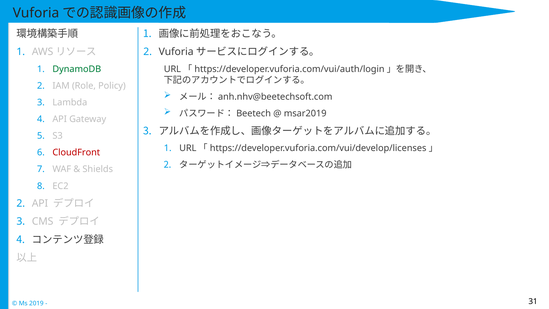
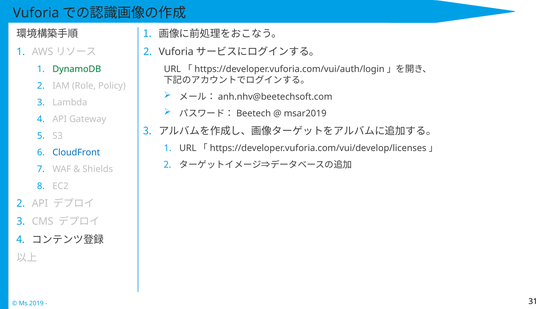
CloudFront colour: red -> blue
